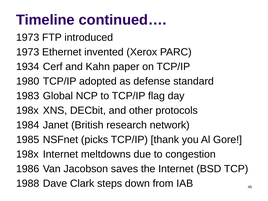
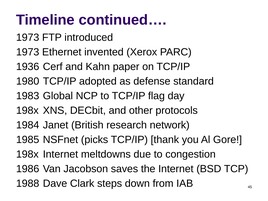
1934: 1934 -> 1936
